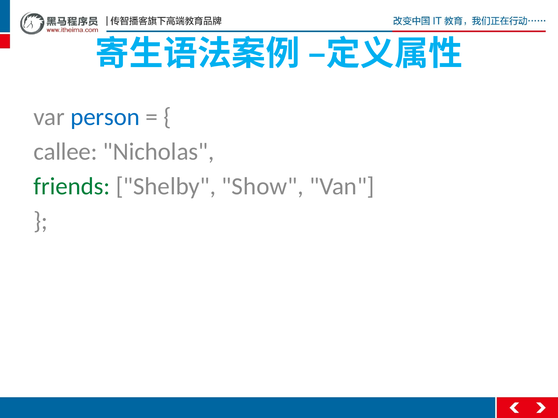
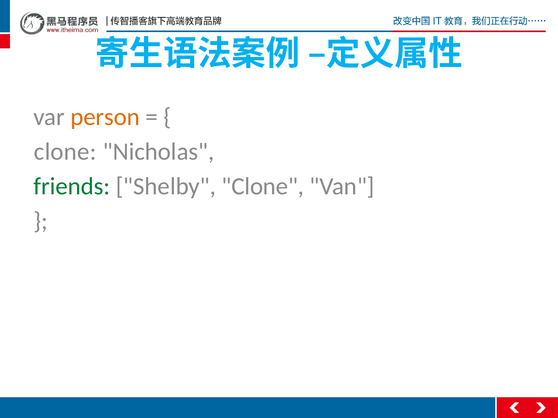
person colour: blue -> orange
callee at (65, 152): callee -> clone
Shelby Show: Show -> Clone
